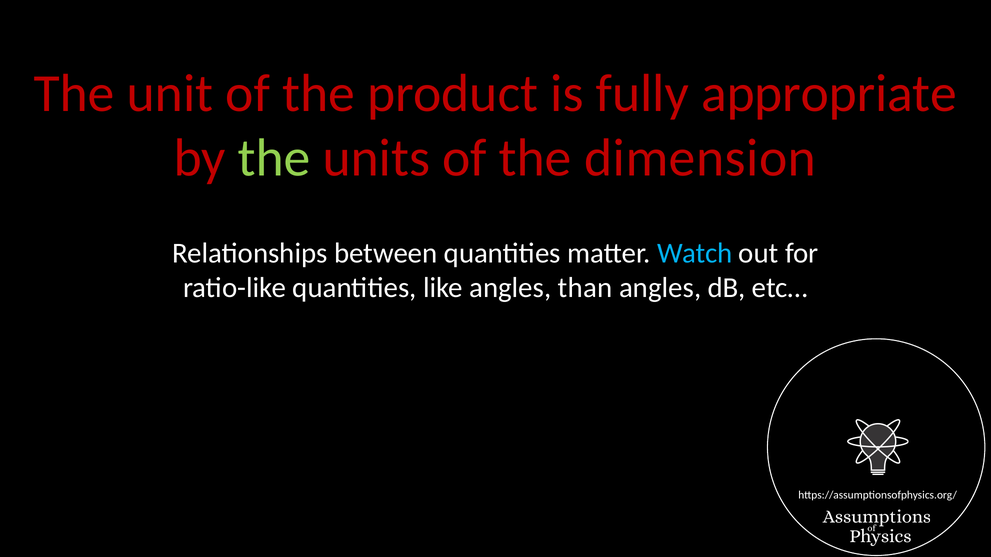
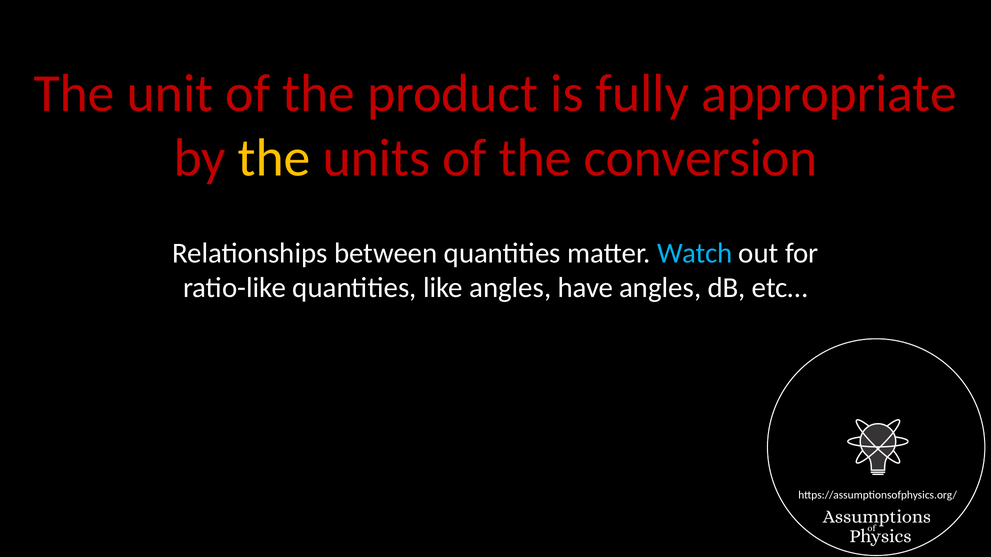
the at (274, 158) colour: light green -> yellow
dimension: dimension -> conversion
than: than -> have
